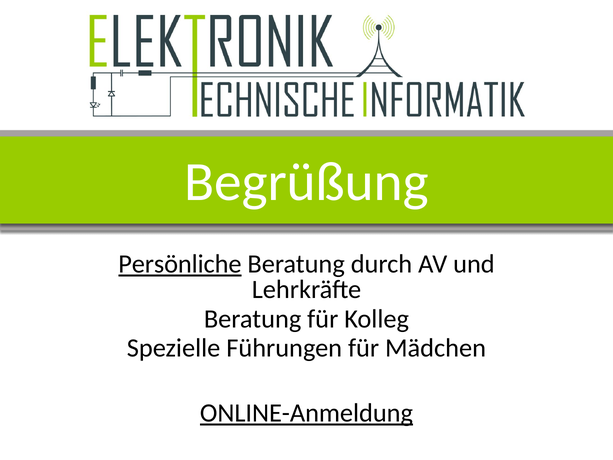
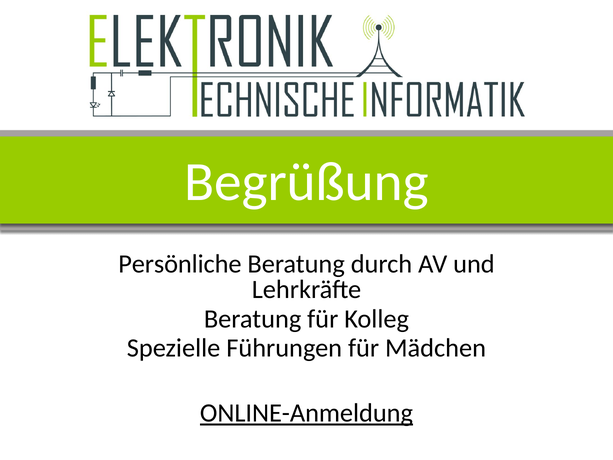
Persönliche underline: present -> none
